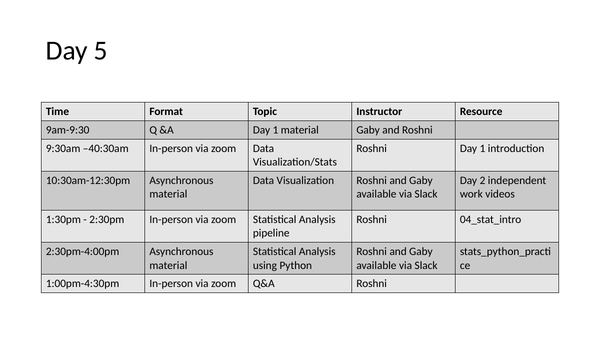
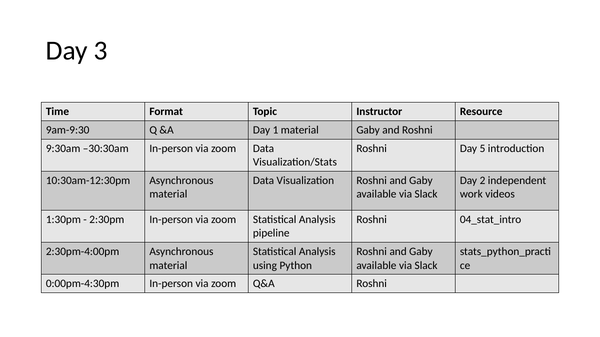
5: 5 -> 3
–40:30am: –40:30am -> –30:30am
Roshni Day 1: 1 -> 5
1:00pm-4:30pm: 1:00pm-4:30pm -> 0:00pm-4:30pm
